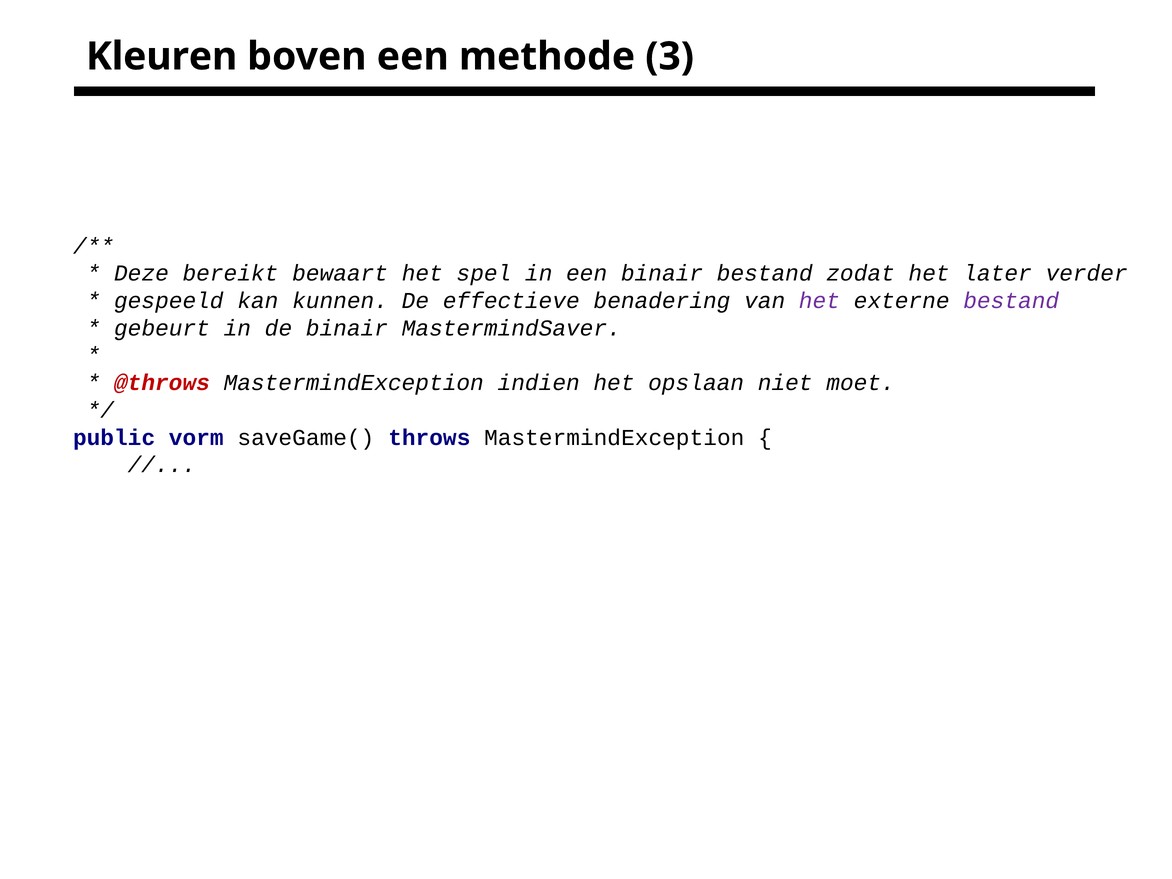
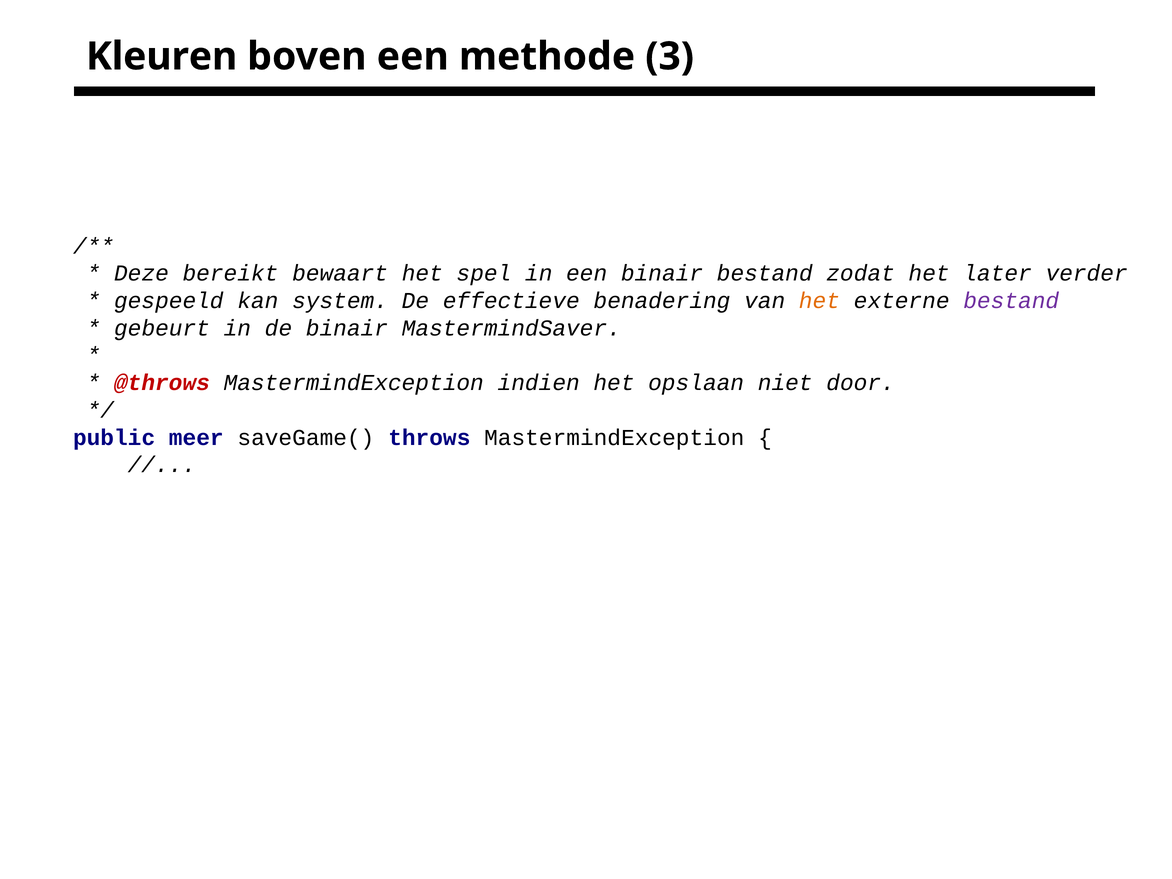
kunnen: kunnen -> system
het at (819, 301) colour: purple -> orange
moet: moet -> door
vorm: vorm -> meer
